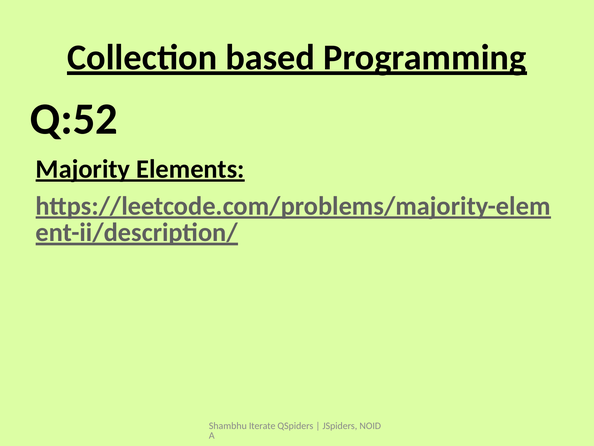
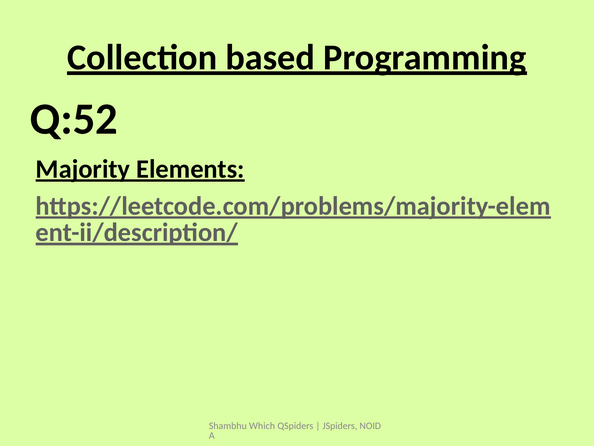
Iterate: Iterate -> Which
